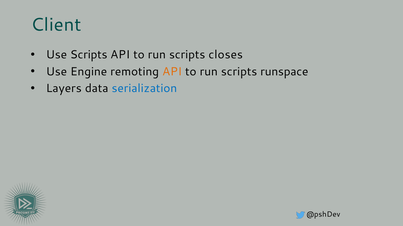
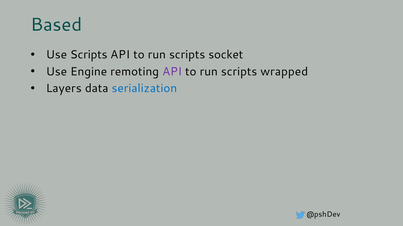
Client: Client -> Based
closes: closes -> socket
API at (172, 72) colour: orange -> purple
runspace: runspace -> wrapped
